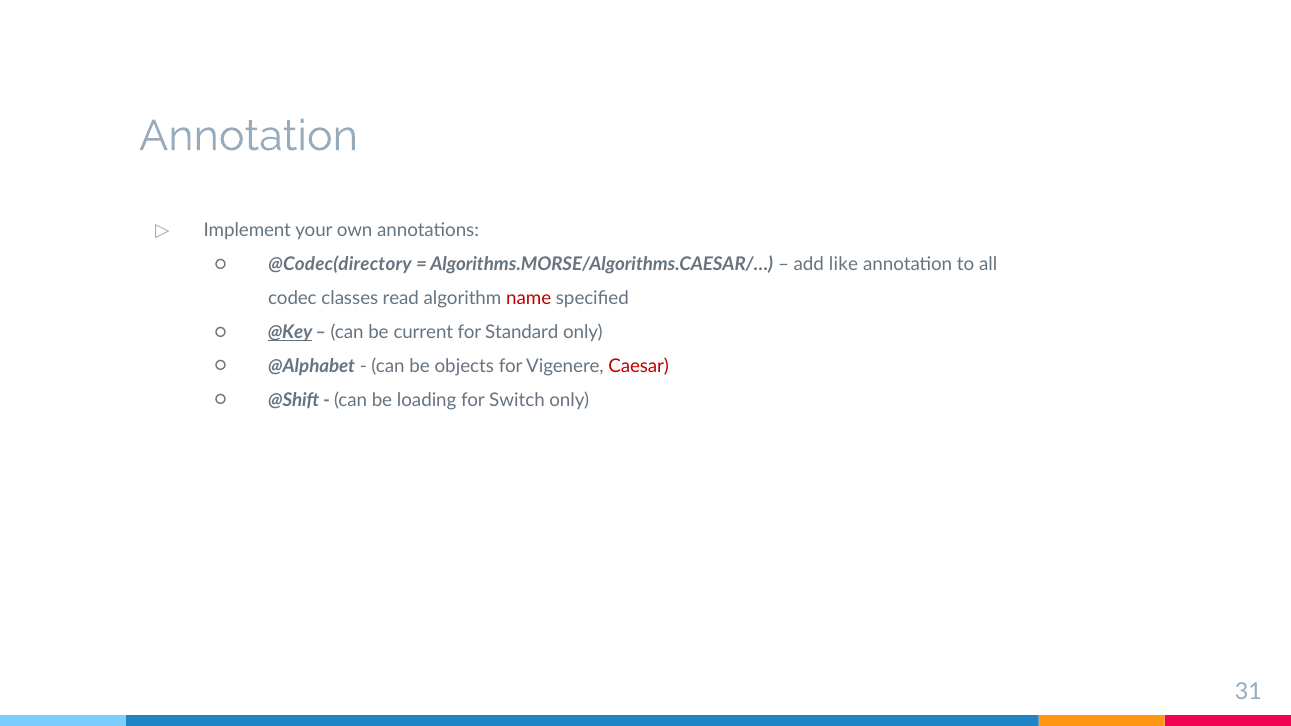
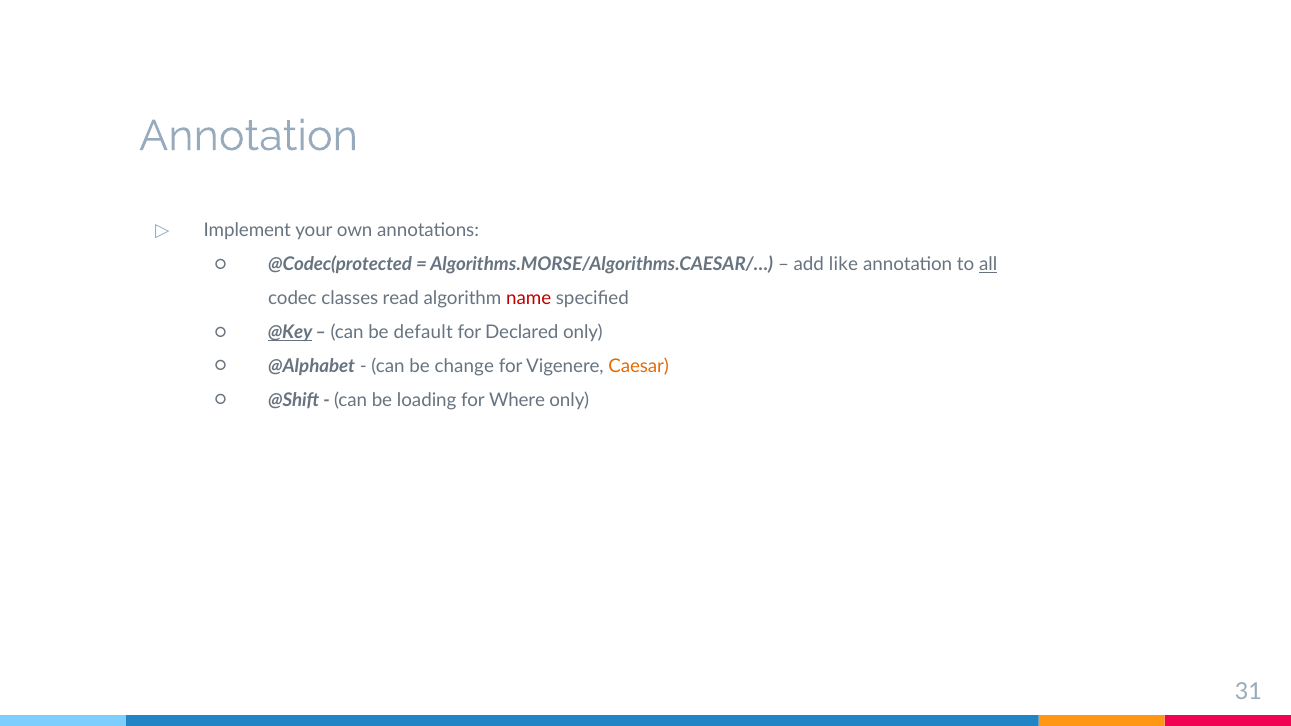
@Codec(directory: @Codec(directory -> @Codec(protected
all underline: none -> present
current: current -> default
Standard: Standard -> Declared
objects: objects -> change
Caesar colour: red -> orange
Switch: Switch -> Where
